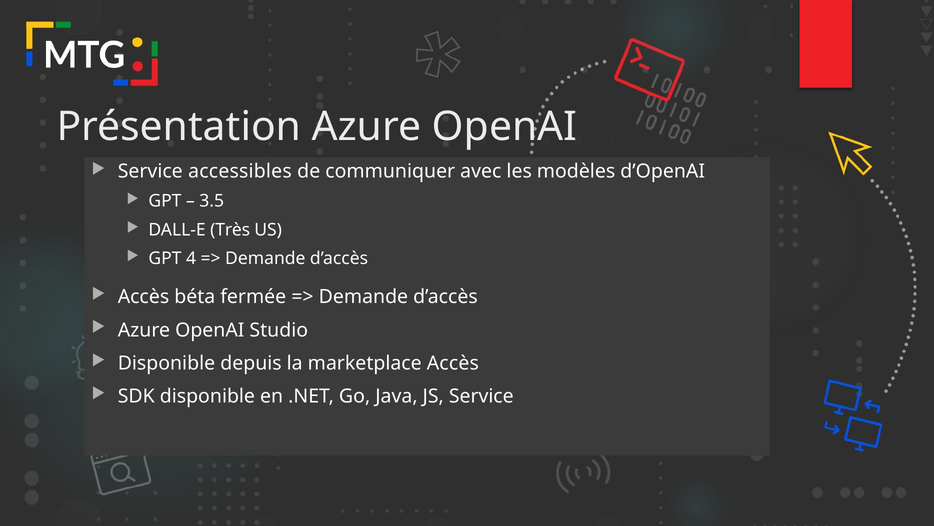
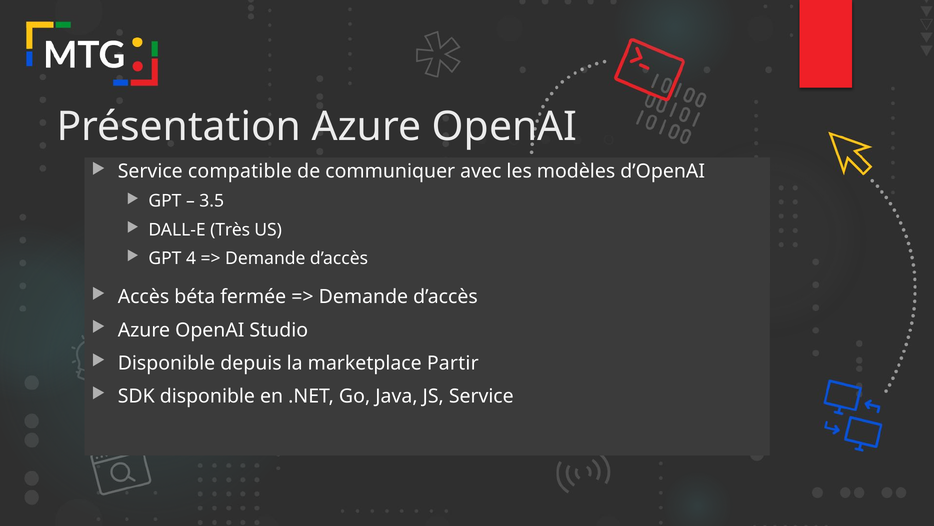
accessibles: accessibles -> compatible
marketplace Accès: Accès -> Partir
